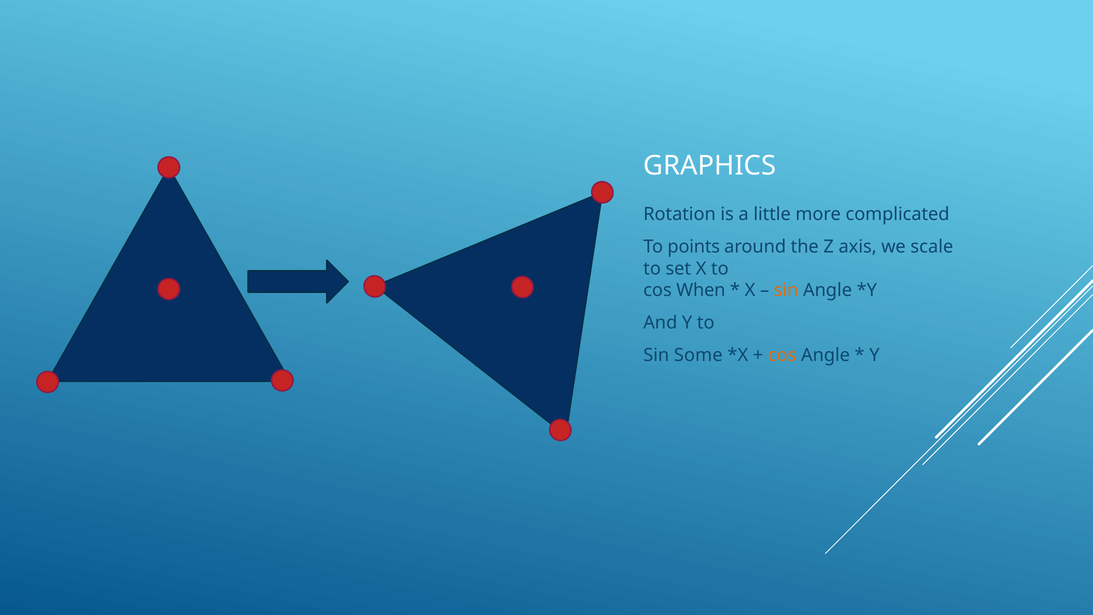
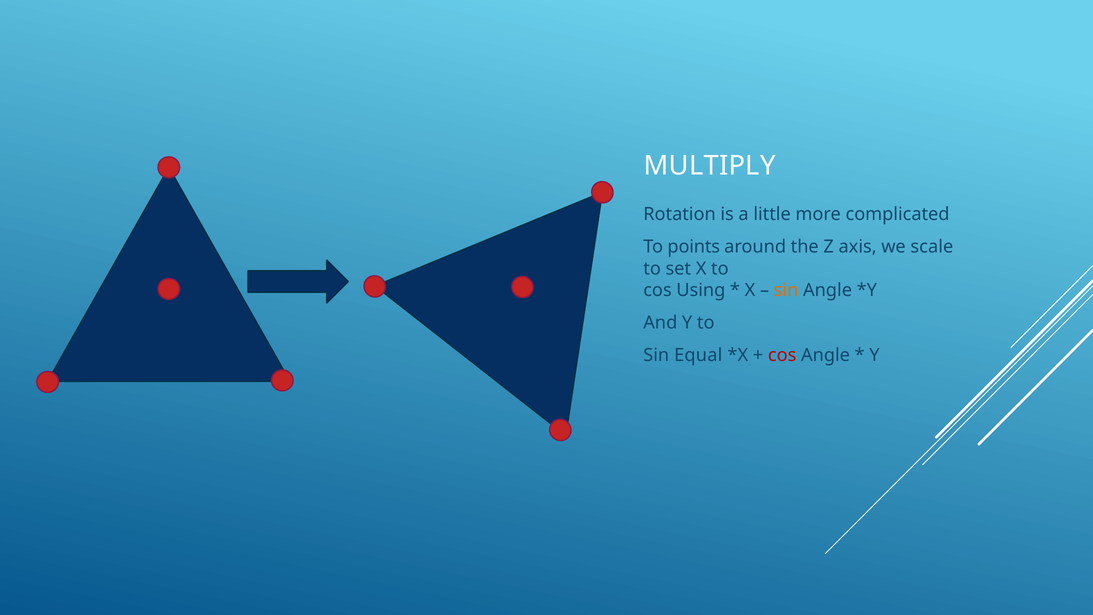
GRAPHICS: GRAPHICS -> MULTIPLY
When: When -> Using
Some: Some -> Equal
cos at (782, 355) colour: orange -> red
